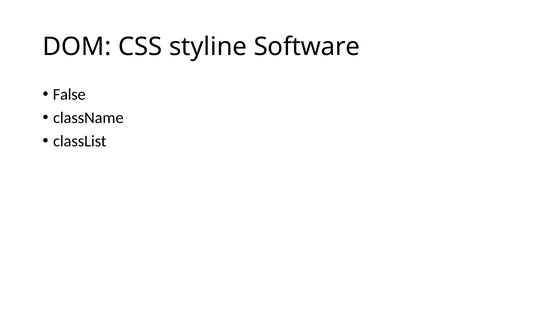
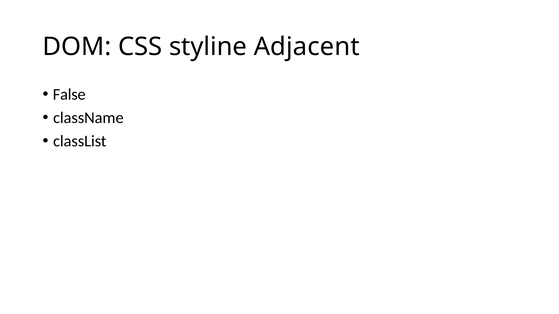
Software: Software -> Adjacent
